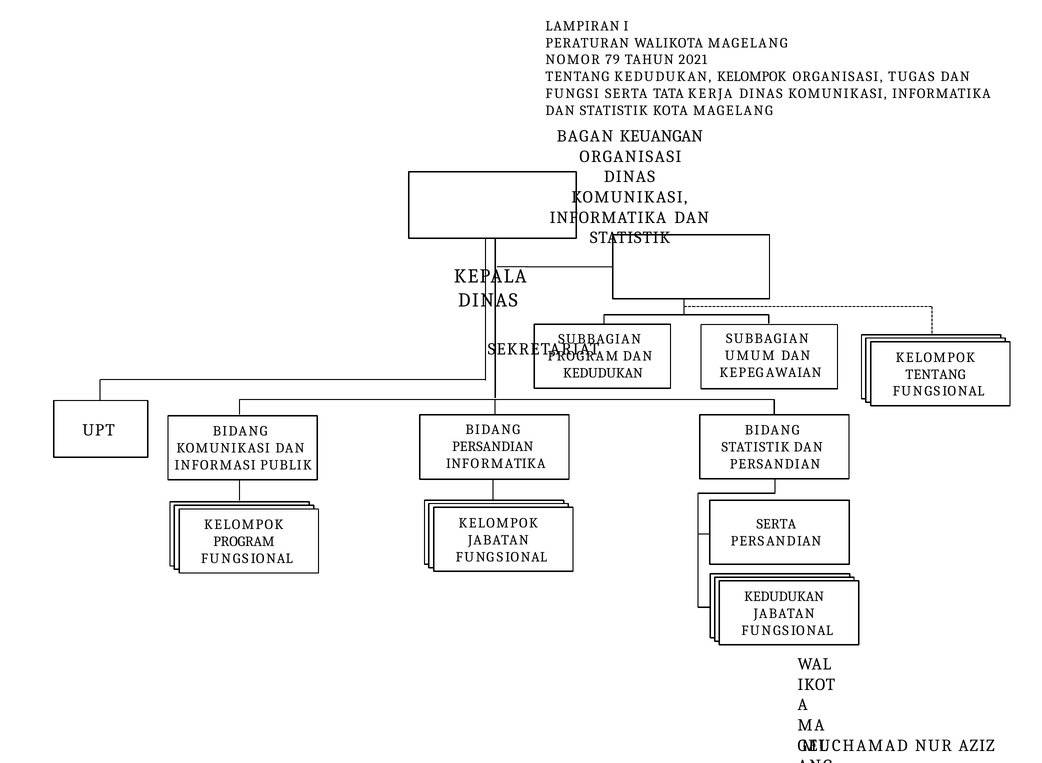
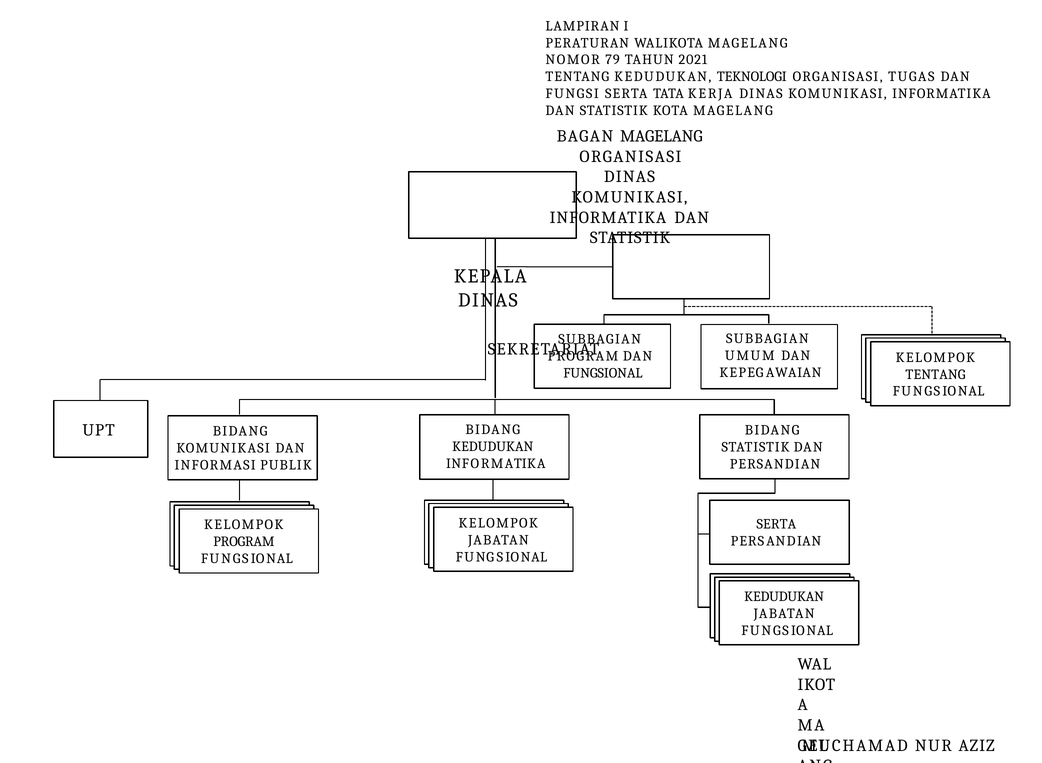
KEDUDUKAN KELOMPOK: KELOMPOK -> TEKNOLOGI
BAGAN KEUANGAN: KEUANGAN -> MAGELANG
KEDUDUKAN at (603, 373): KEDUDUKAN -> FUNGSIONAL
PERSANDIAN at (493, 447): PERSANDIAN -> KEDUDUKAN
